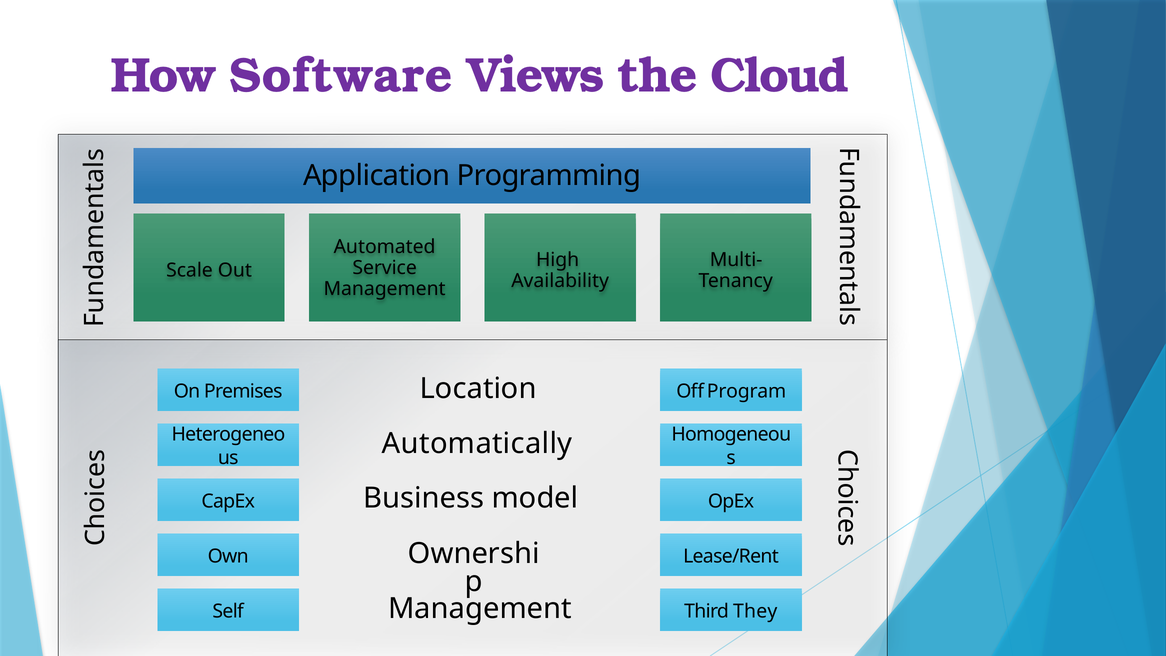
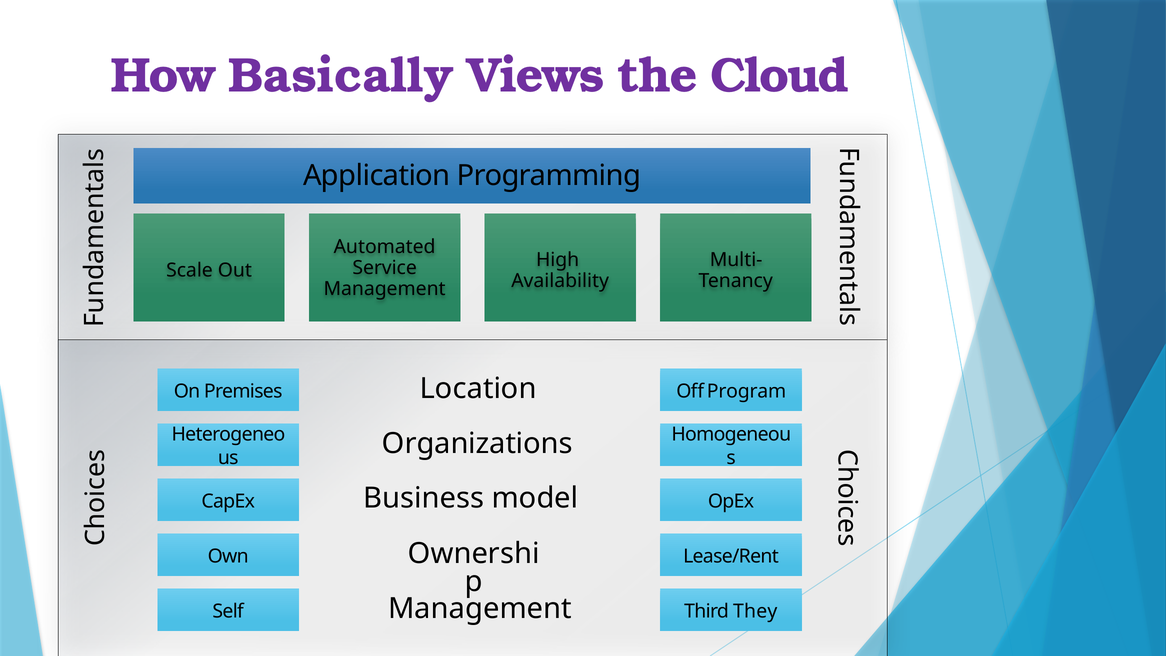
Software: Software -> Basically
Automatically: Automatically -> Organizations
